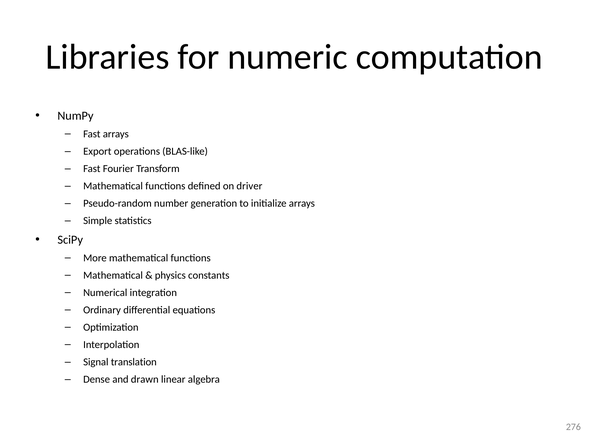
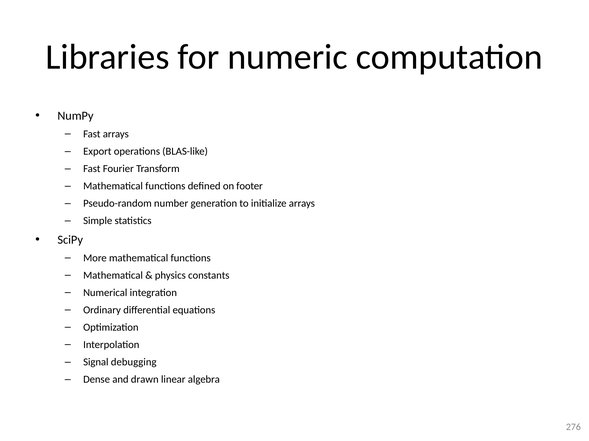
driver: driver -> footer
translation: translation -> debugging
